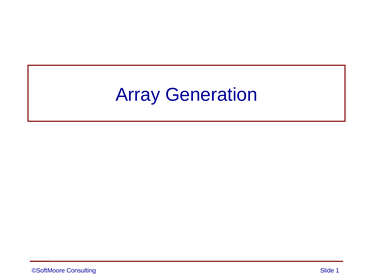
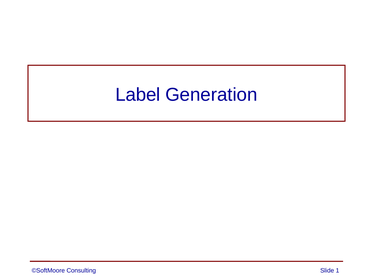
Array: Array -> Label
